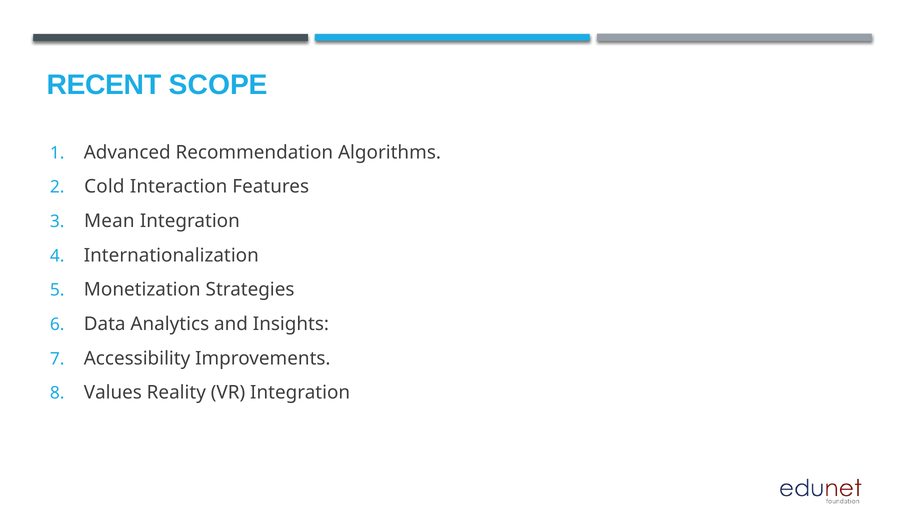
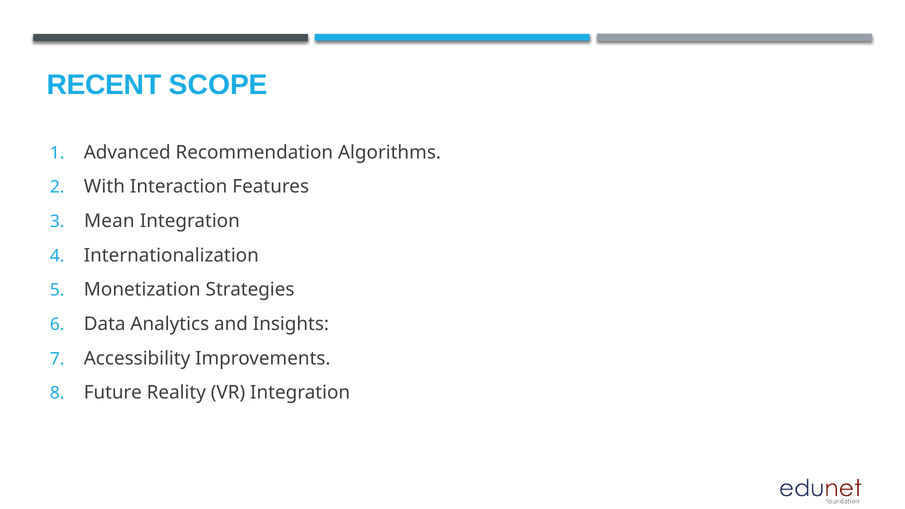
Cold: Cold -> With
Values: Values -> Future
